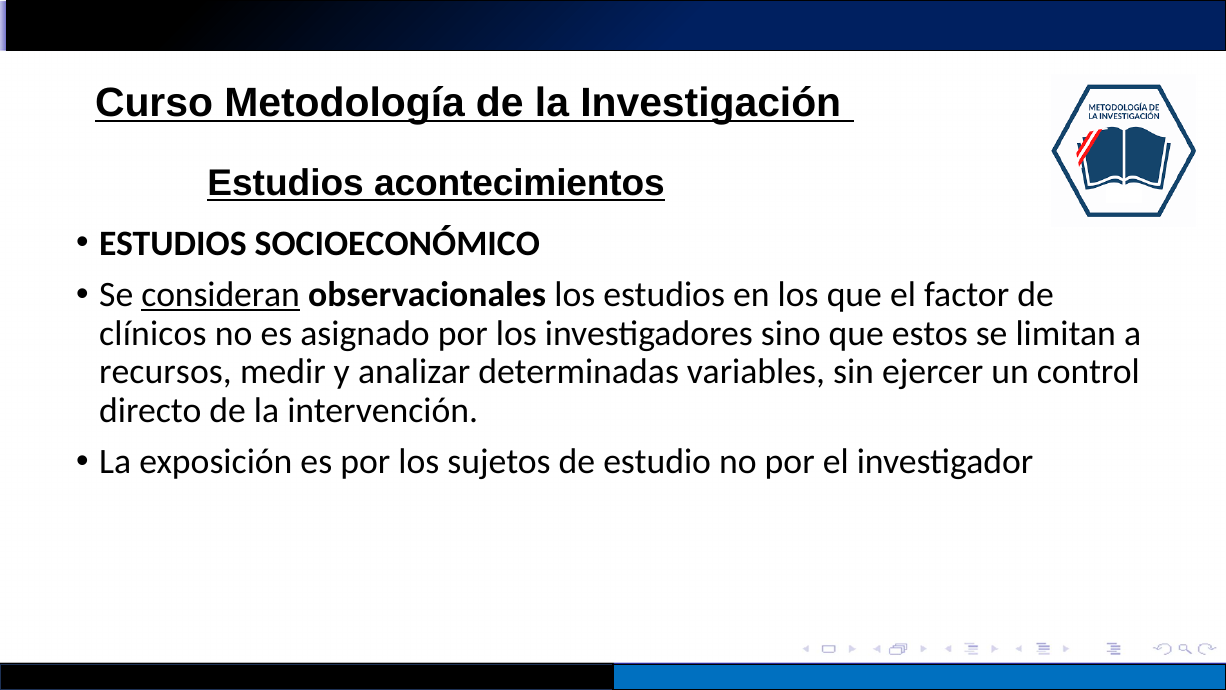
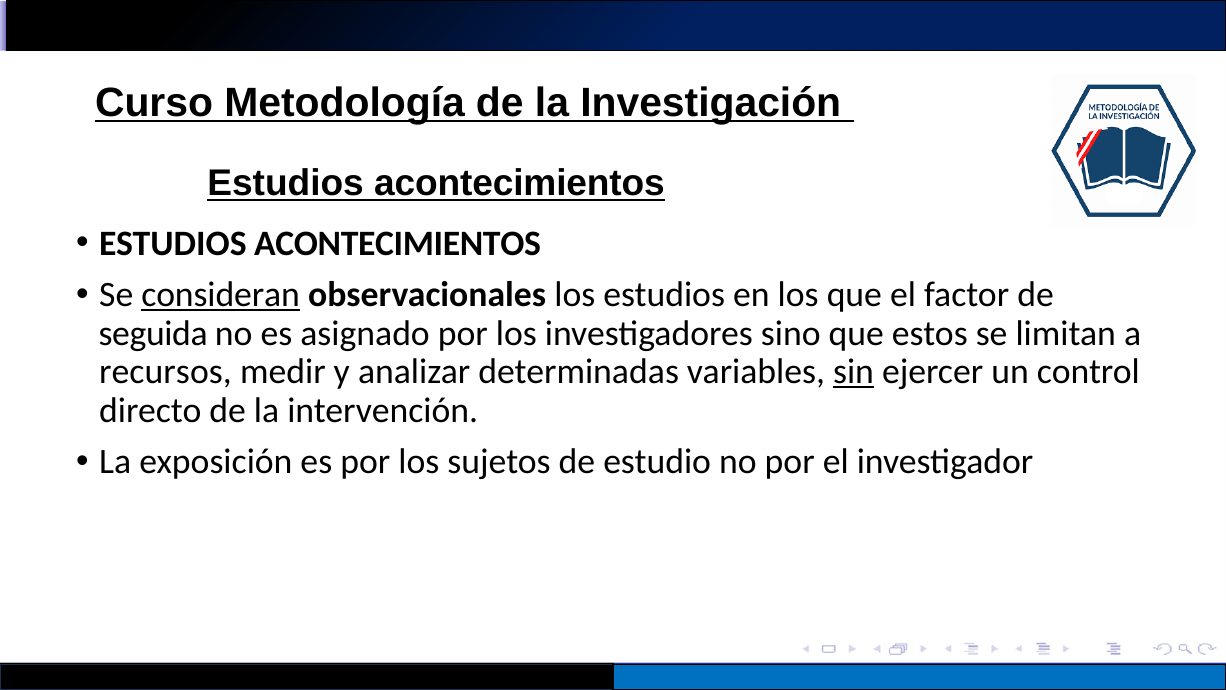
SOCIOECONÓMICO at (397, 243): SOCIOECONÓMICO -> ACONTECIMIENTOS
clínicos: clínicos -> seguida
sin underline: none -> present
